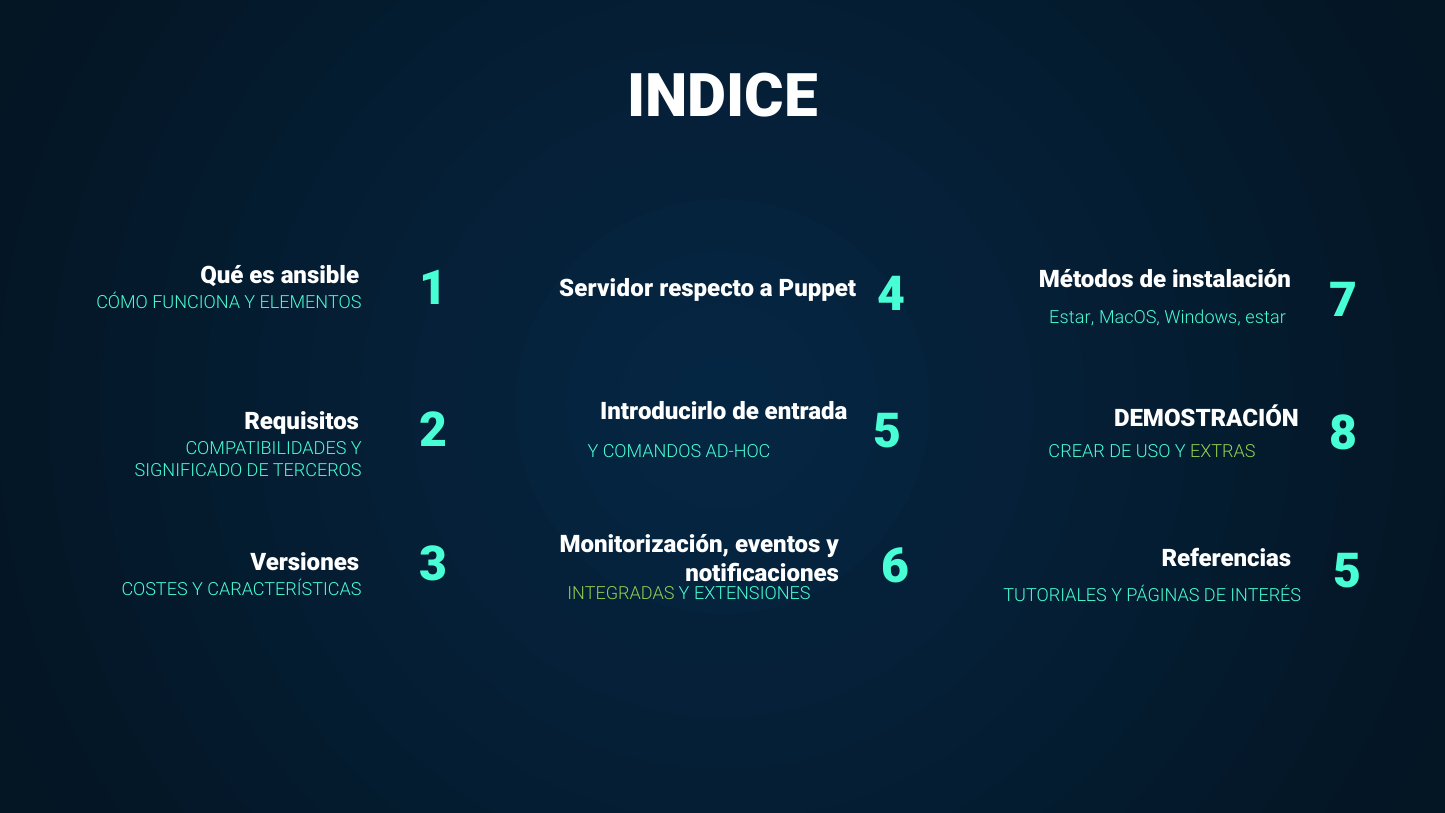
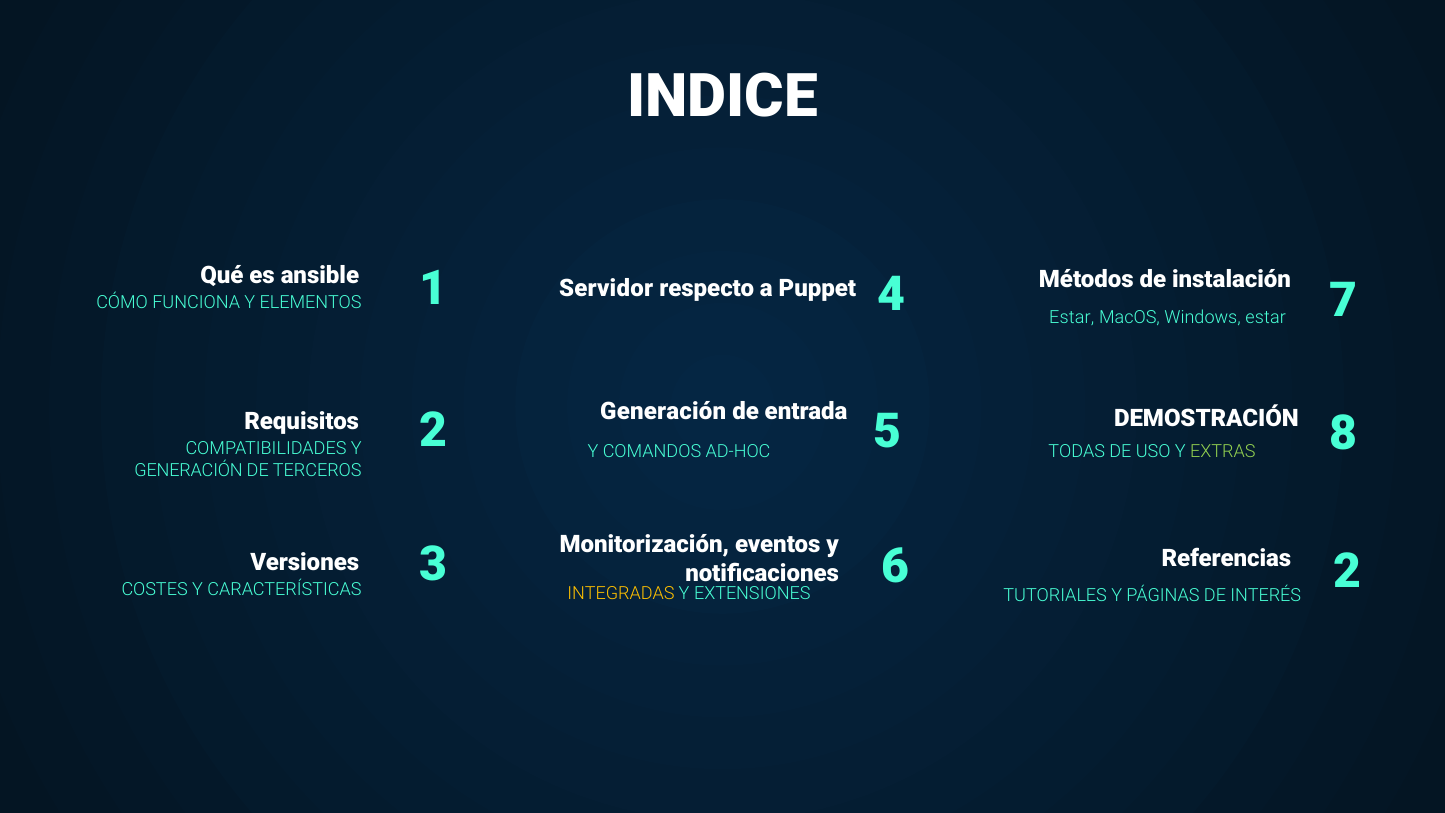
Introducirlo at (663, 412): Introducirlo -> Generación
CREAR: CREAR -> TODAS
SIGNIFICADO at (188, 470): SIGNIFICADO -> GENERACIÓN
INTEGRADAS colour: light green -> yellow
INTERÉS 5: 5 -> 2
